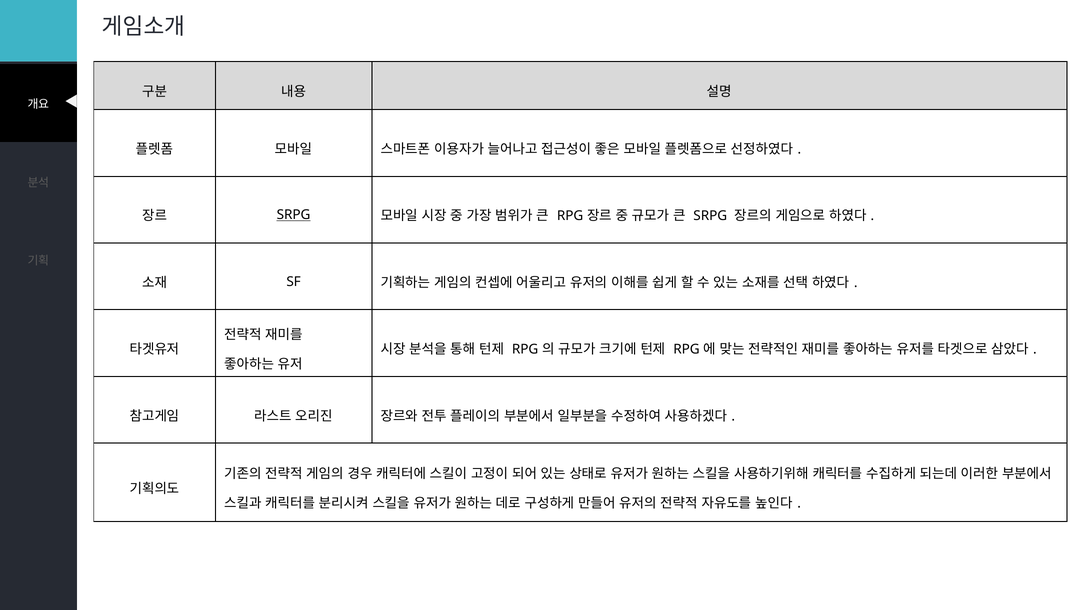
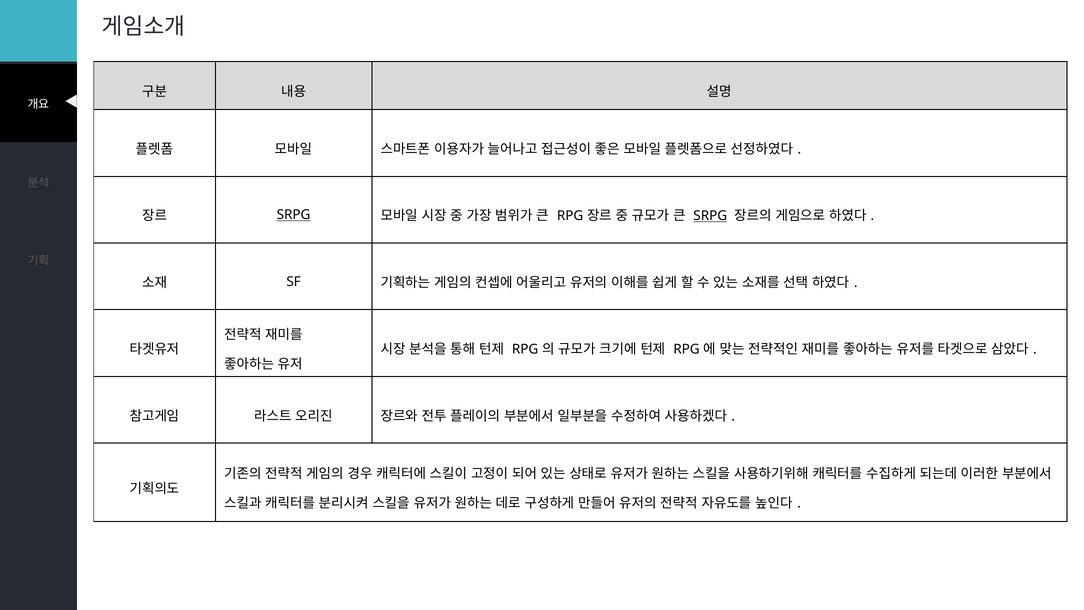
SRPG at (710, 216) underline: none -> present
